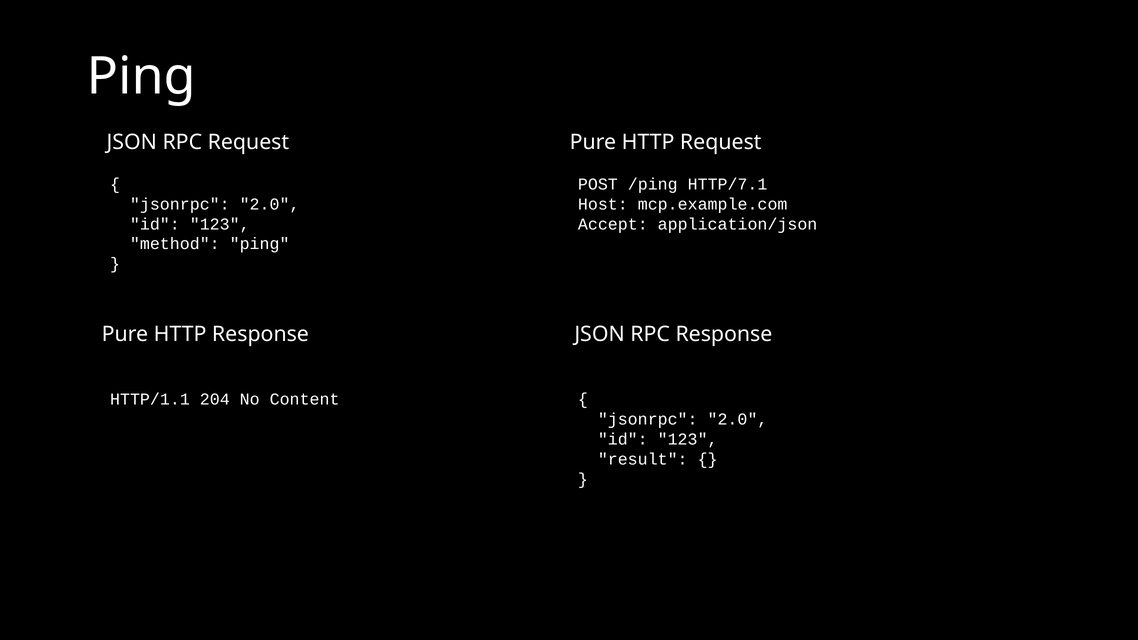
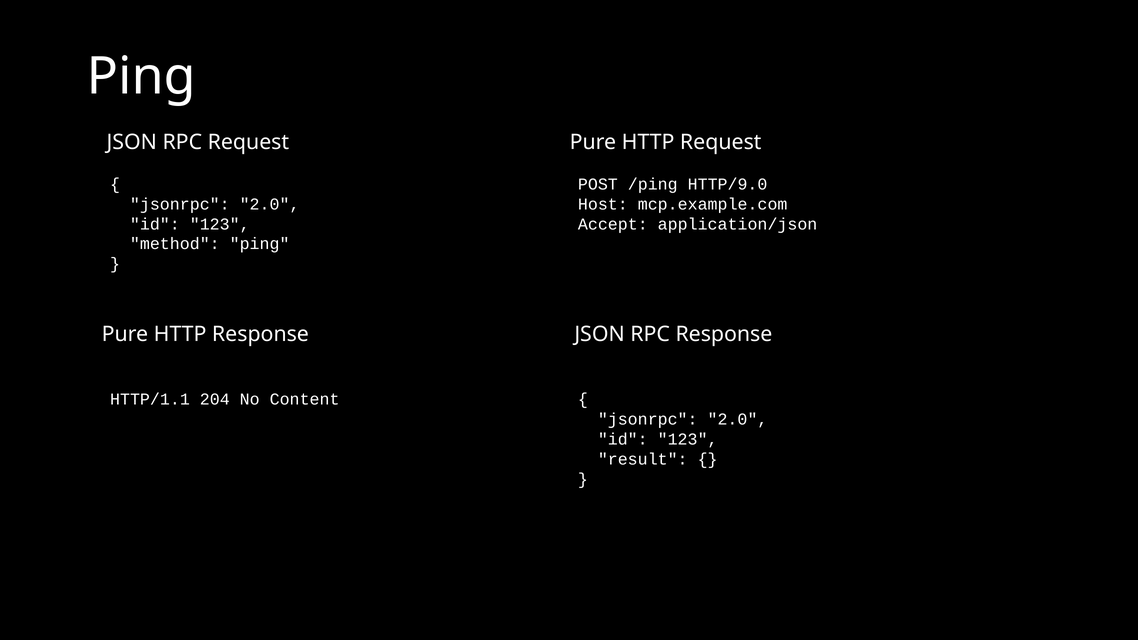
HTTP/7.1: HTTP/7.1 -> HTTP/9.0
